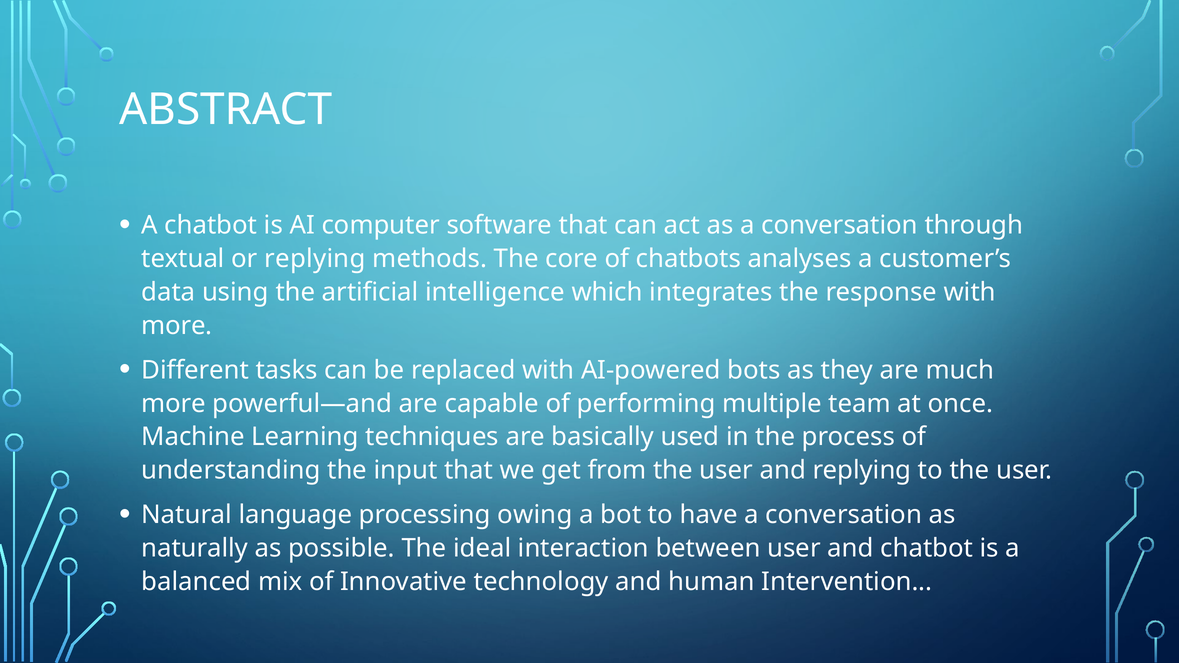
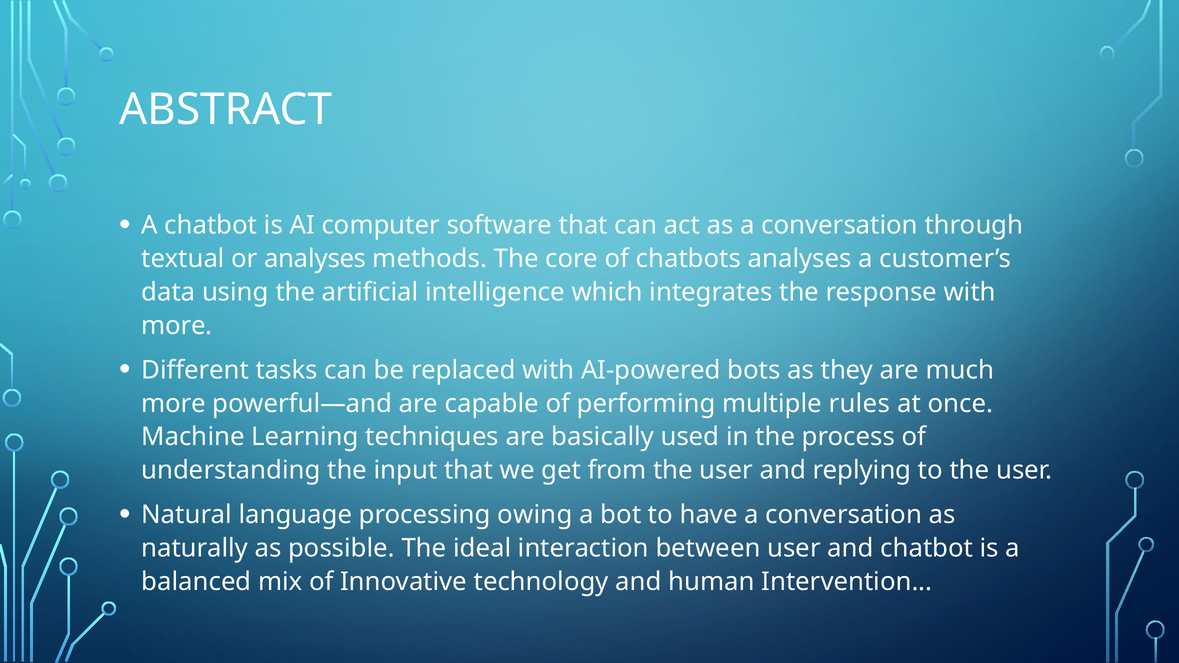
or replying: replying -> analyses
team: team -> rules
